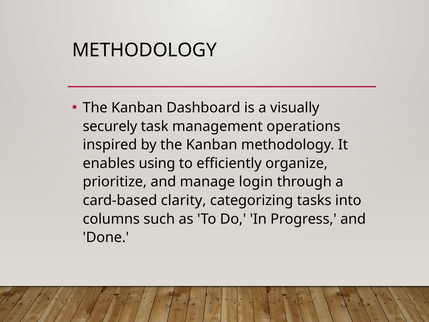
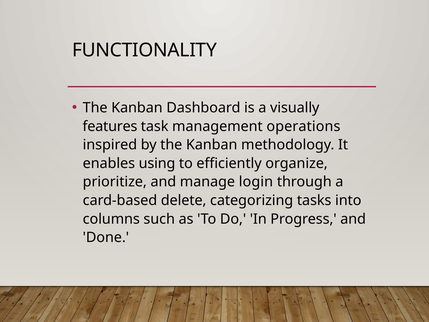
METHODOLOGY at (144, 50): METHODOLOGY -> FUNCTIONALITY
securely: securely -> features
clarity: clarity -> delete
